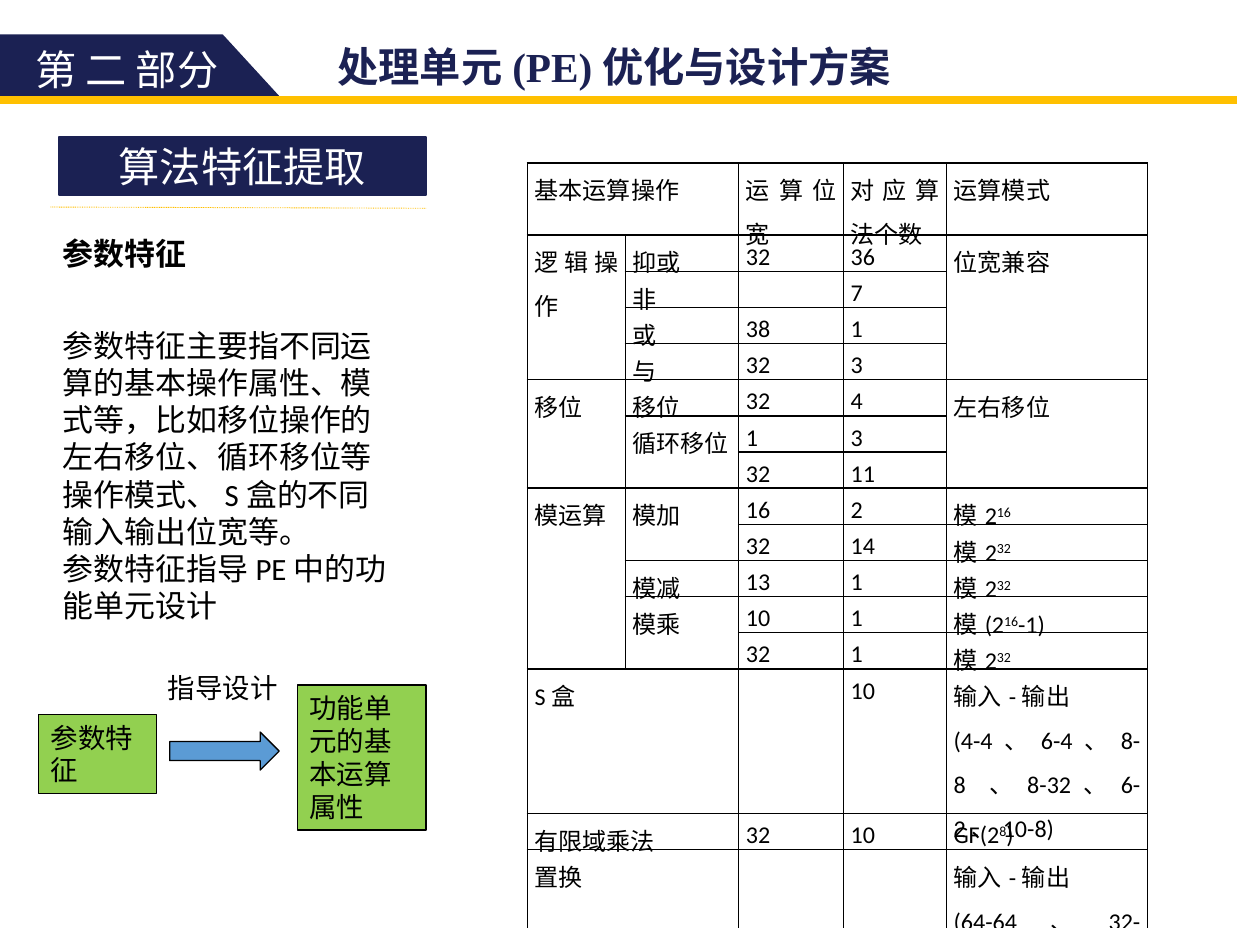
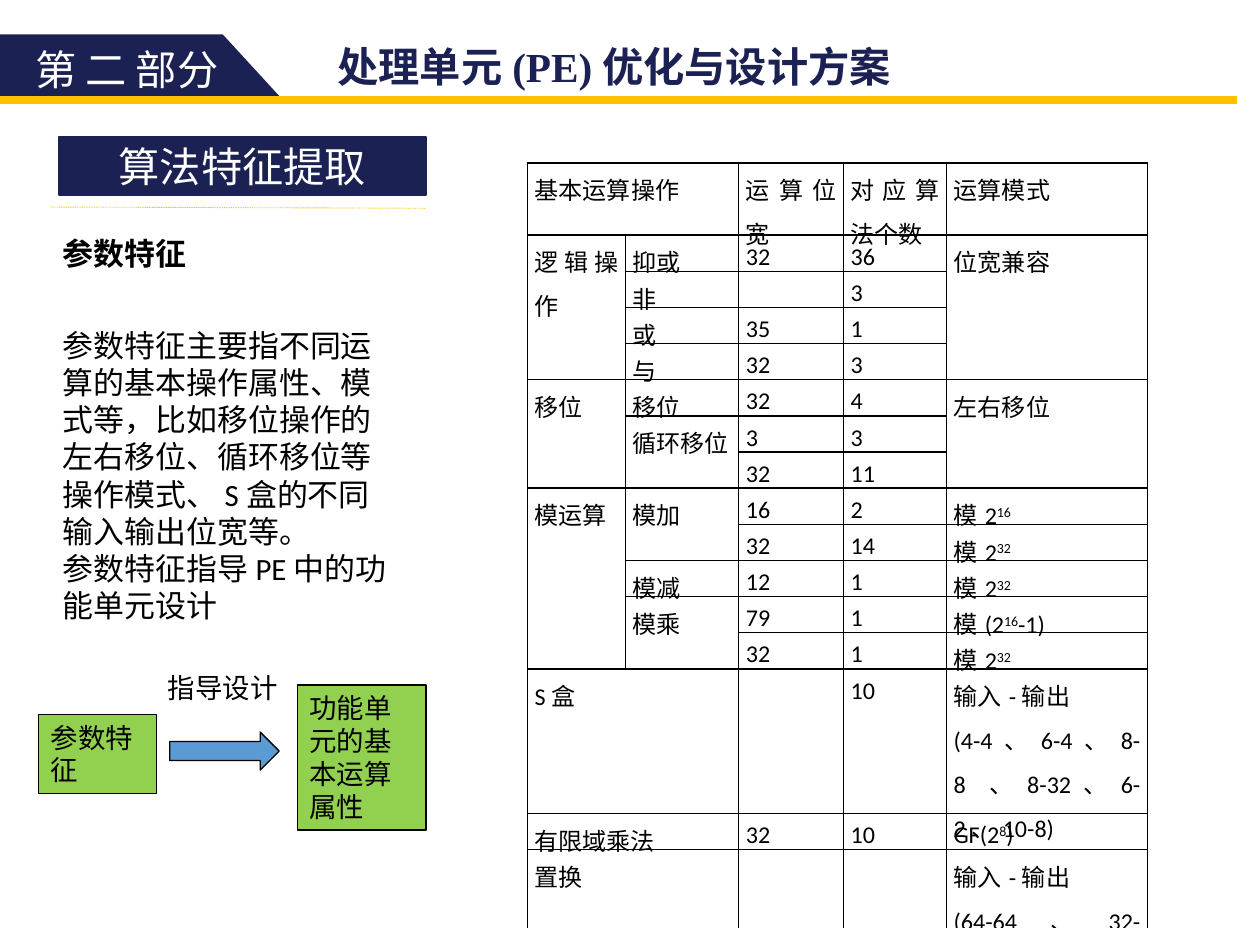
7 at (857, 293): 7 -> 3
38: 38 -> 35
1 at (752, 438): 1 -> 3
13: 13 -> 12
10 at (758, 619): 10 -> 79
